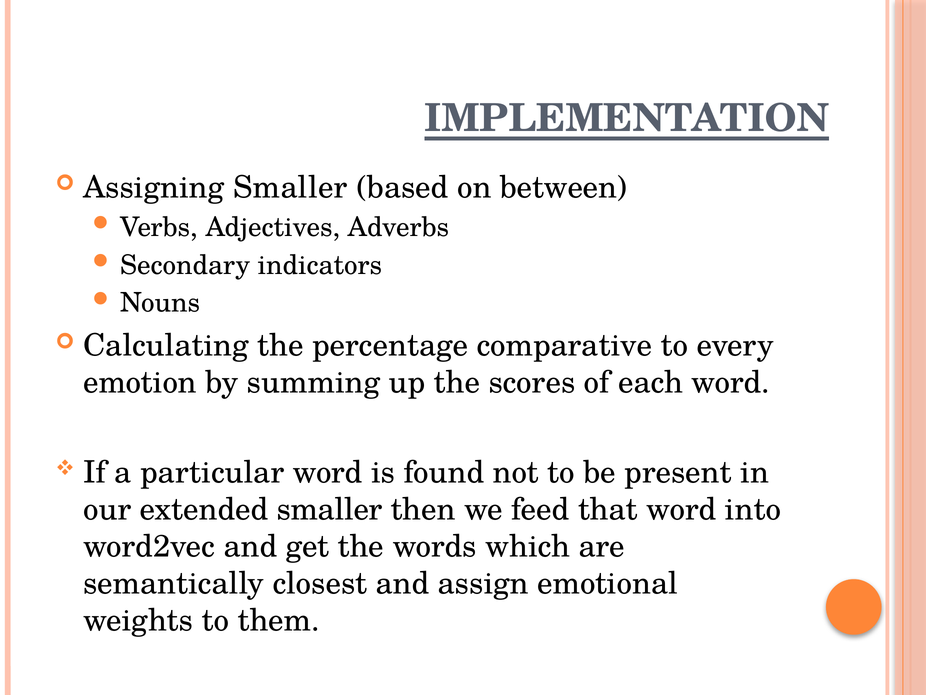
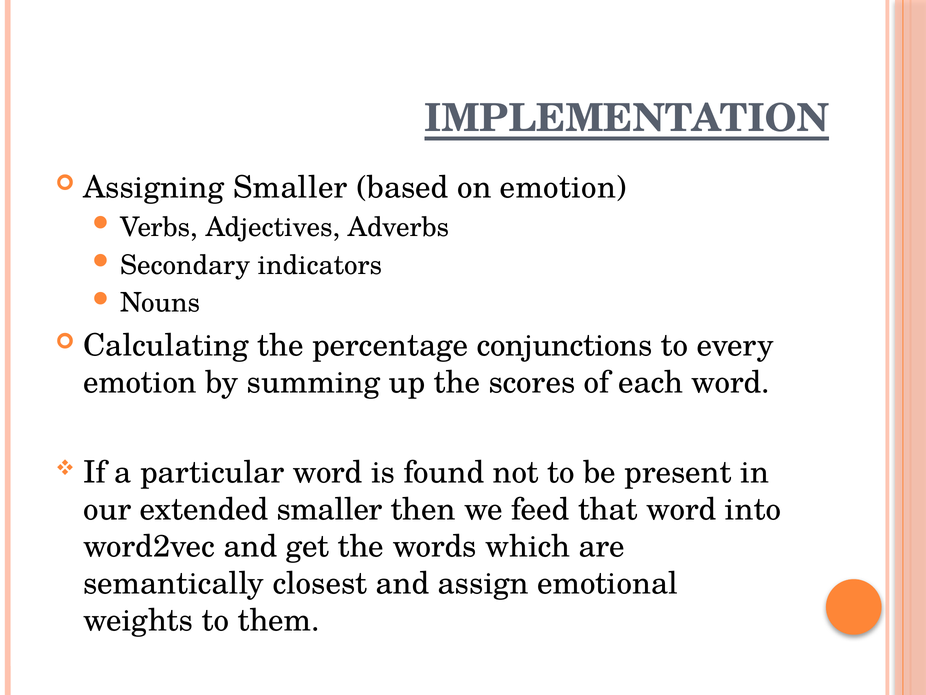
on between: between -> emotion
comparative: comparative -> conjunctions
